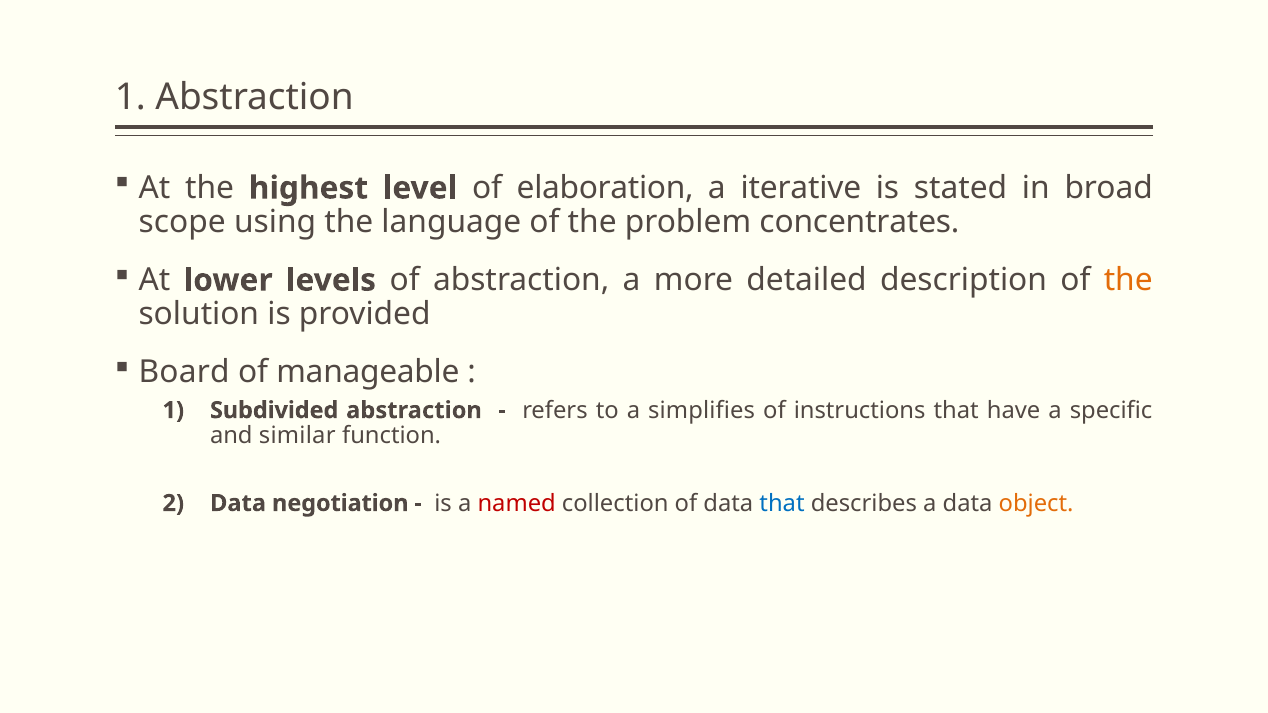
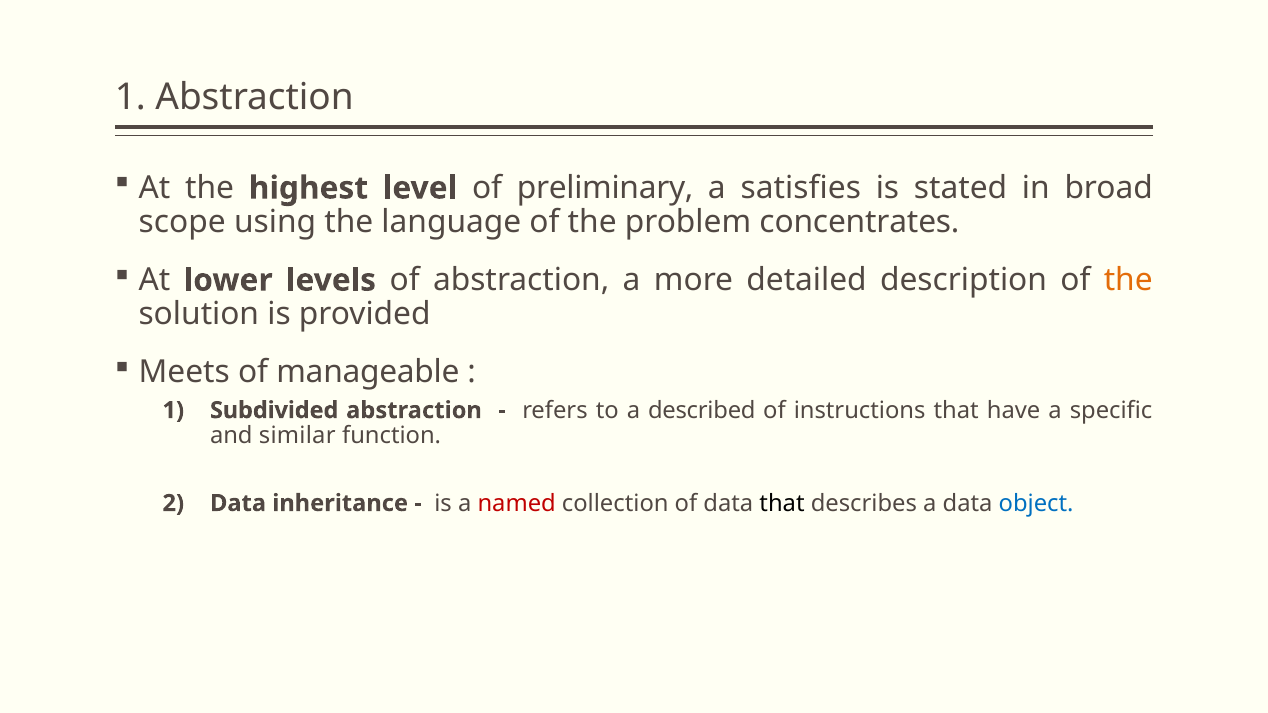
elaboration: elaboration -> preliminary
iterative: iterative -> satisfies
Board: Board -> Meets
simplifies: simplifies -> described
negotiation: negotiation -> inheritance
that at (782, 503) colour: blue -> black
object colour: orange -> blue
